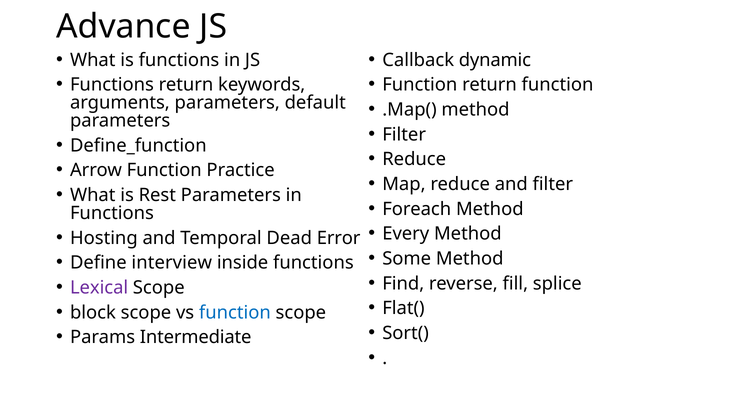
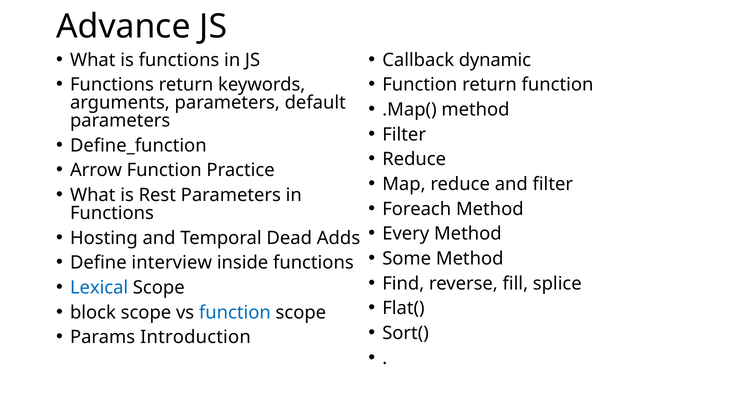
Error: Error -> Adds
Lexical colour: purple -> blue
Intermediate: Intermediate -> Introduction
